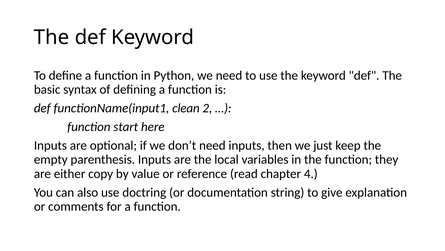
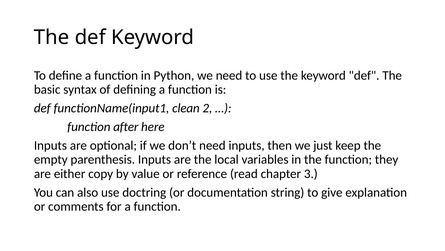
start: start -> after
4: 4 -> 3
